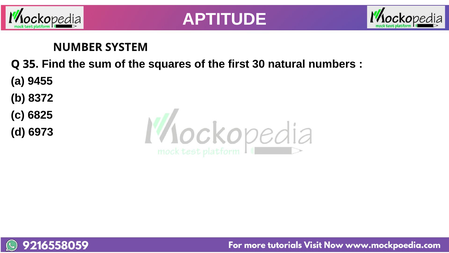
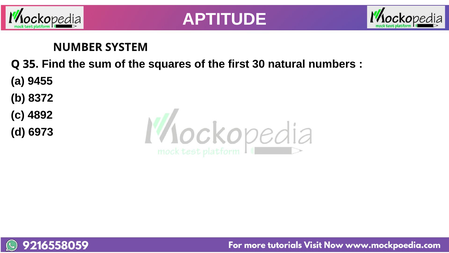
6825: 6825 -> 4892
